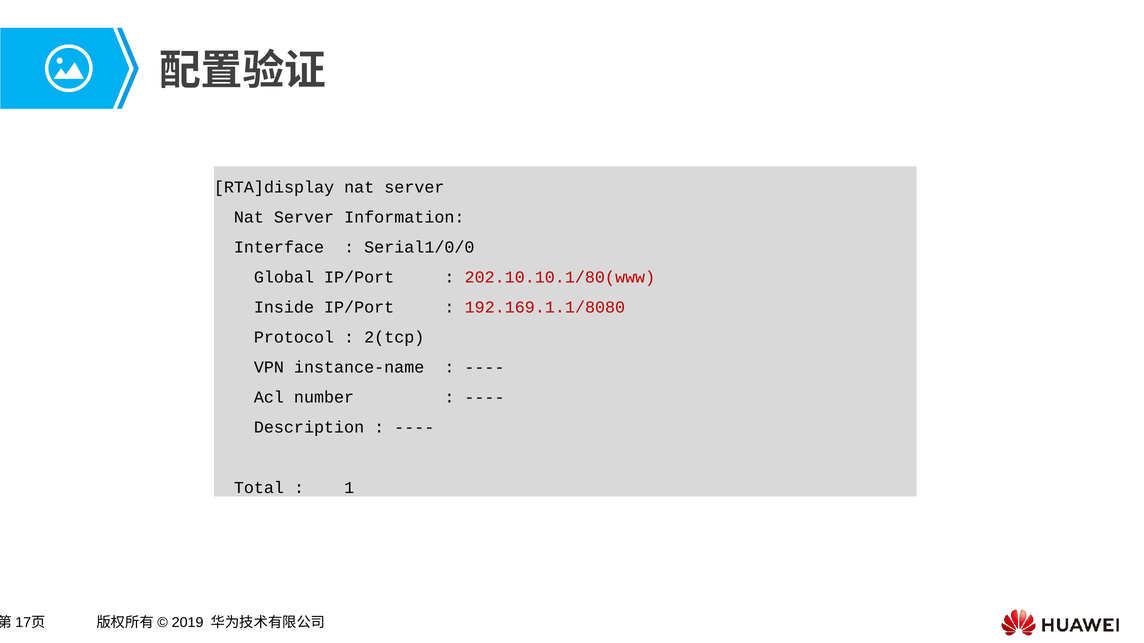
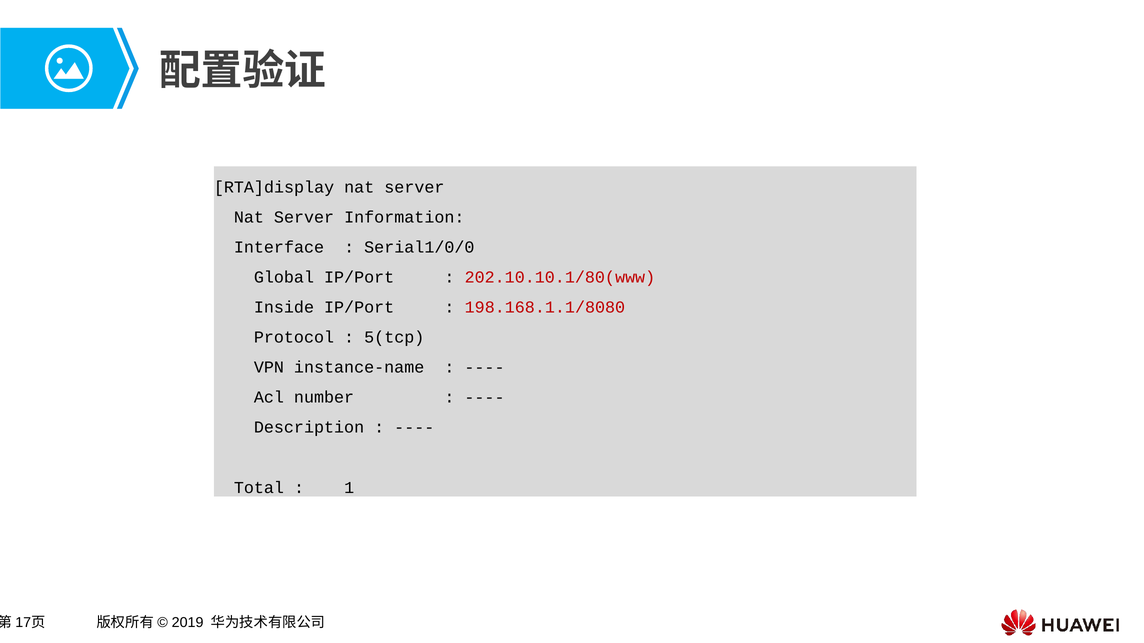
192.169.1.1/8080: 192.169.1.1/8080 -> 198.168.1.1/8080
2(tcp: 2(tcp -> 5(tcp
